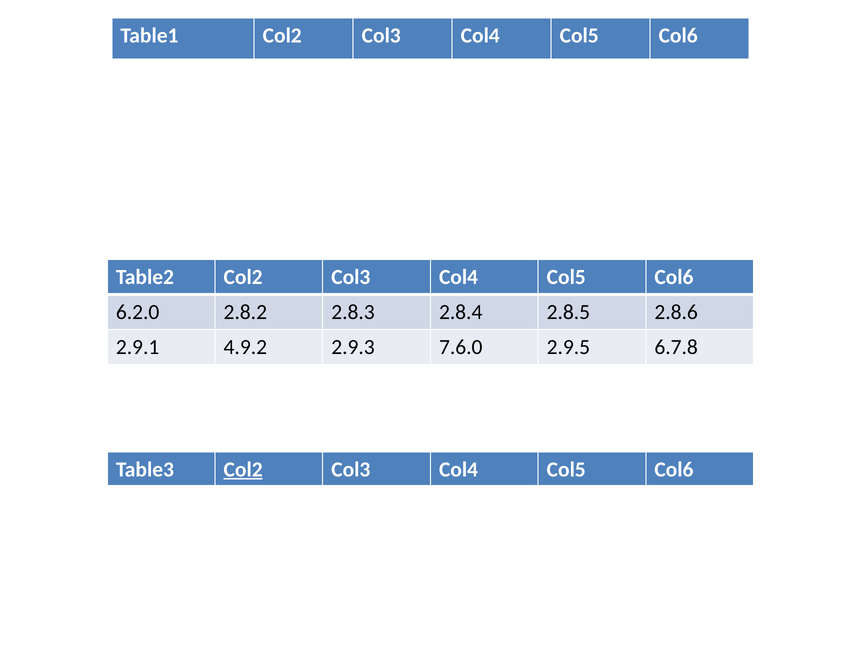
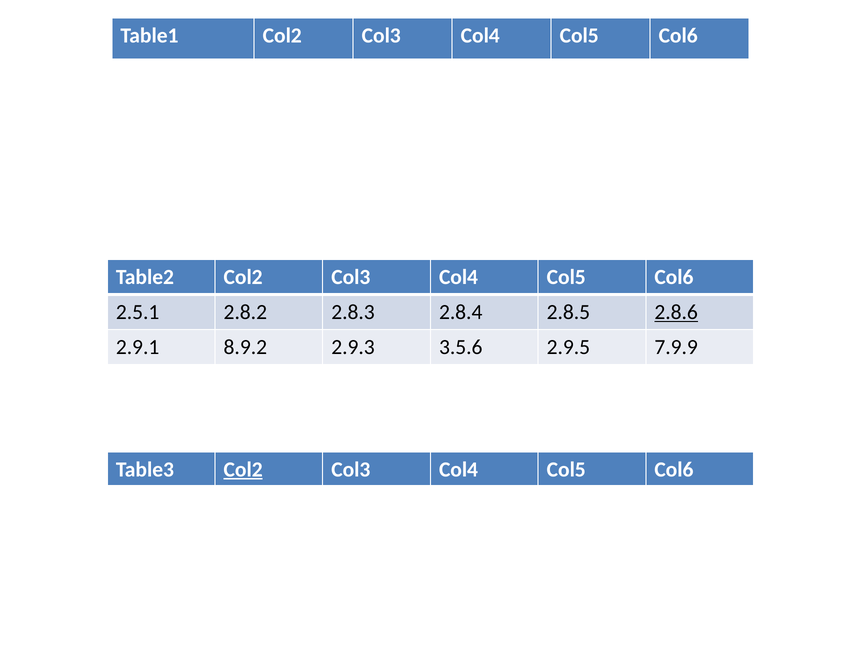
6.2.0: 6.2.0 -> 2.5.1
2.8.6 underline: none -> present
4.9.2: 4.9.2 -> 8.9.2
7.6.0: 7.6.0 -> 3.5.6
6.7.8: 6.7.8 -> 7.9.9
